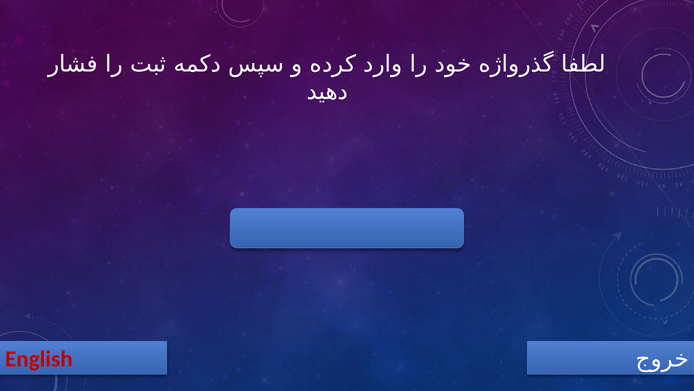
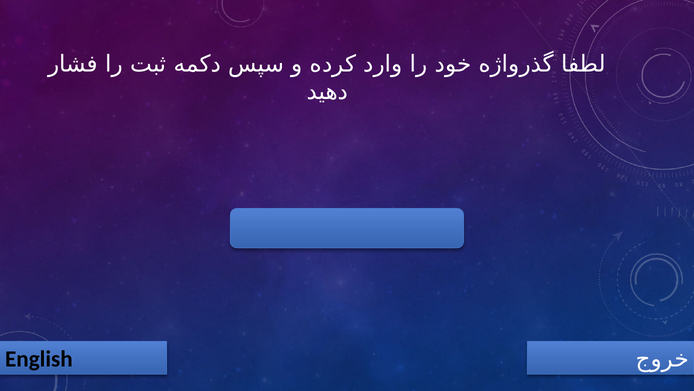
English colour: red -> black
